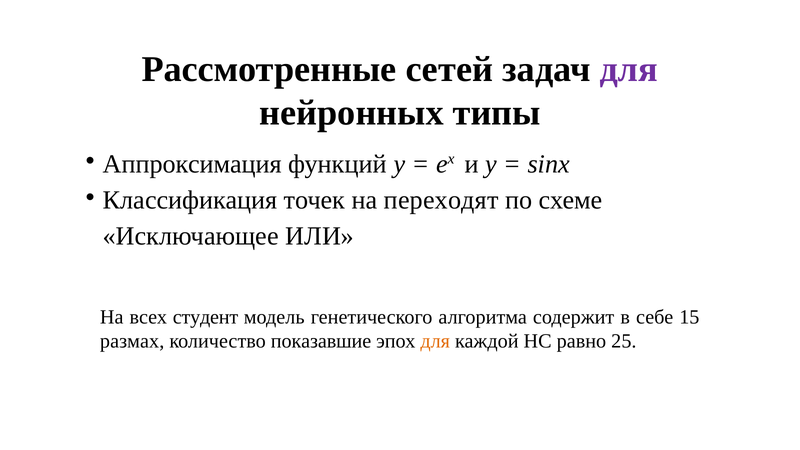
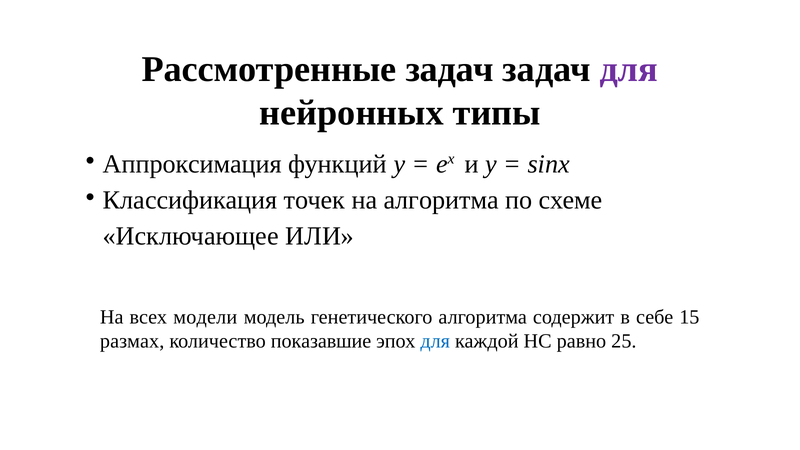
Рассмотренные сетей: сетей -> задач
на переходят: переходят -> алгоритма
студент: студент -> модели
для at (435, 341) colour: orange -> blue
